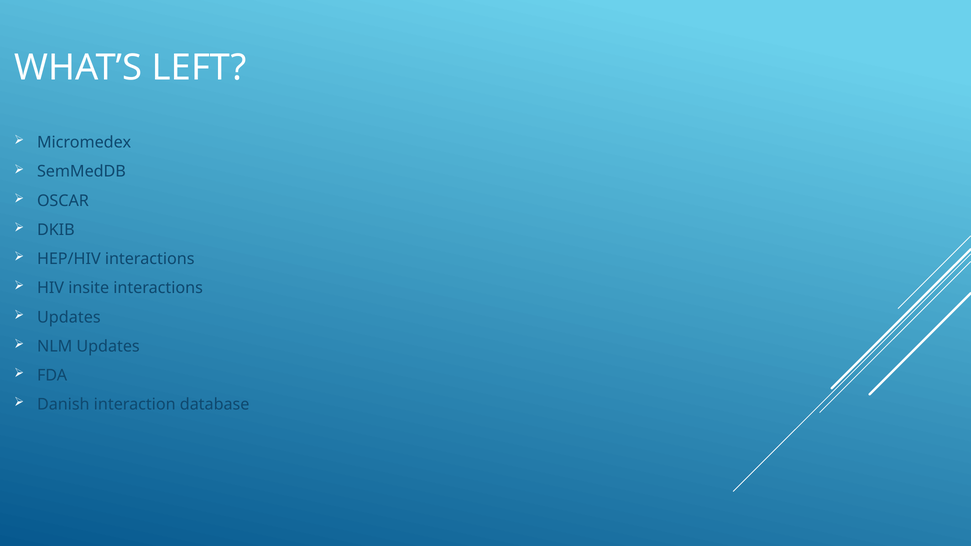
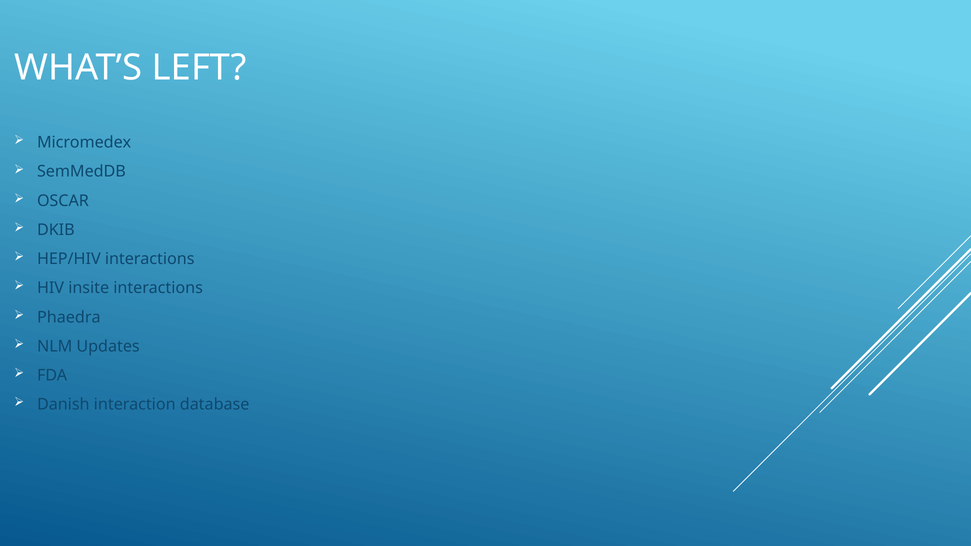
Updates at (69, 317): Updates -> Phaedra
